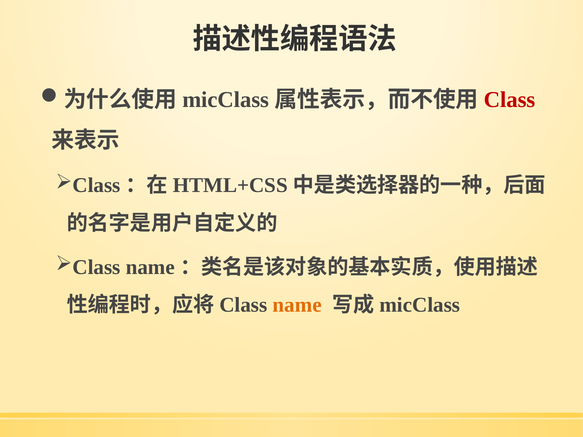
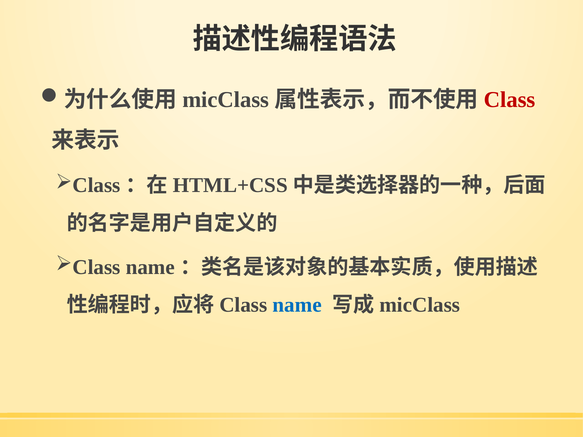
name colour: orange -> blue
